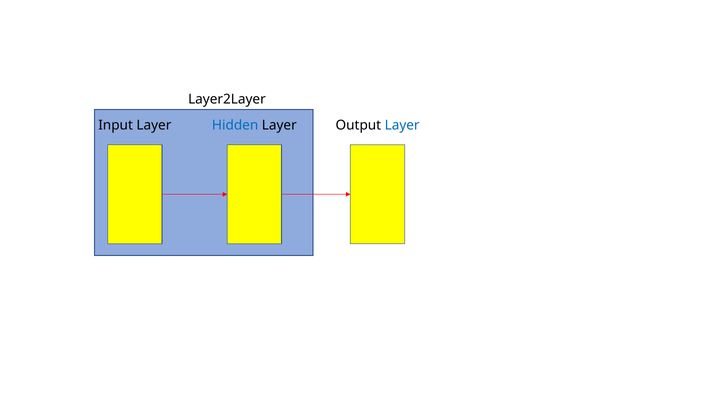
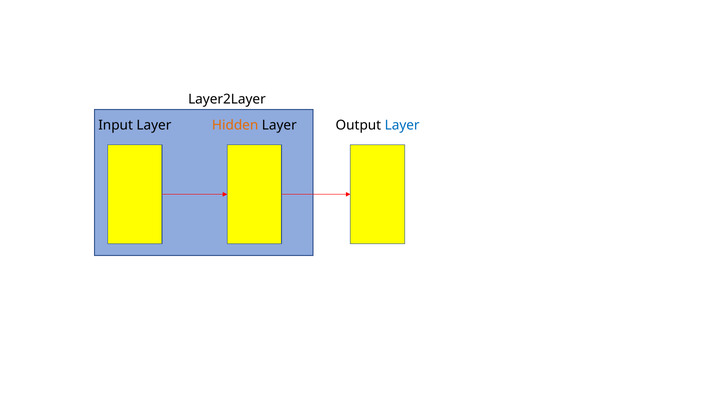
Hidden colour: blue -> orange
